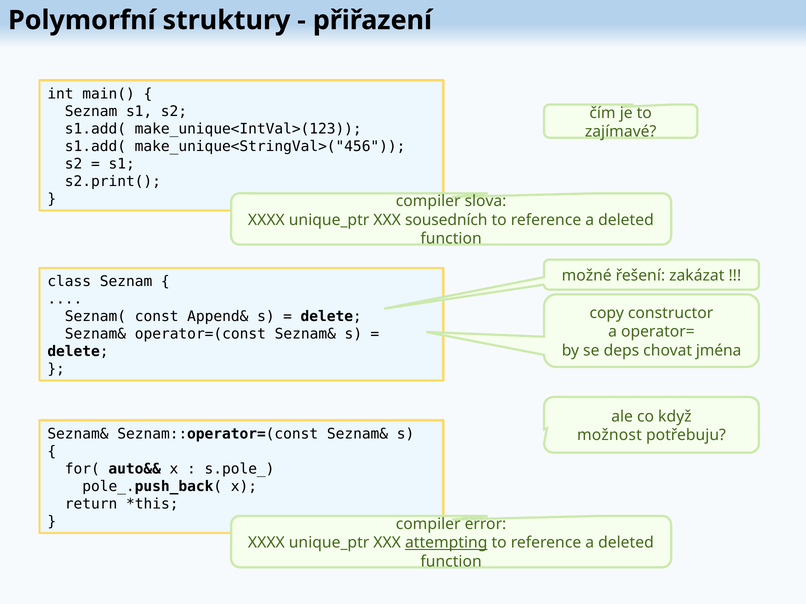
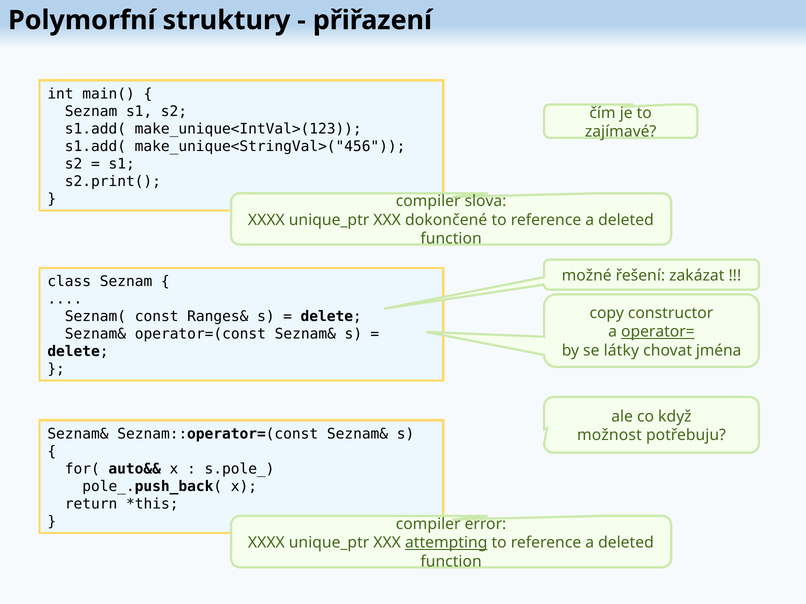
sousedních: sousedních -> dokončené
Append&: Append& -> Ranges&
operator= underline: none -> present
deps: deps -> látky
